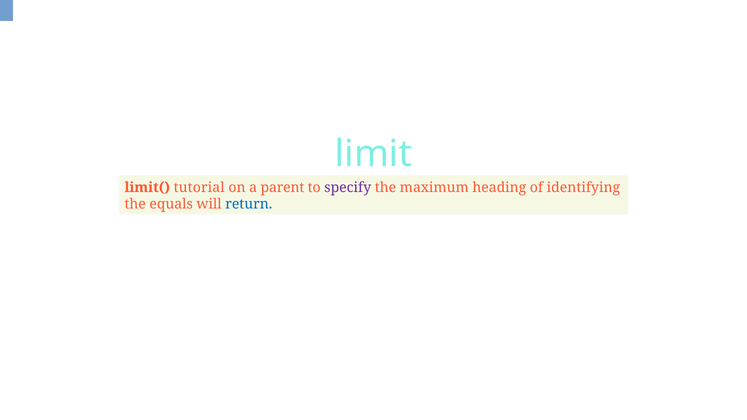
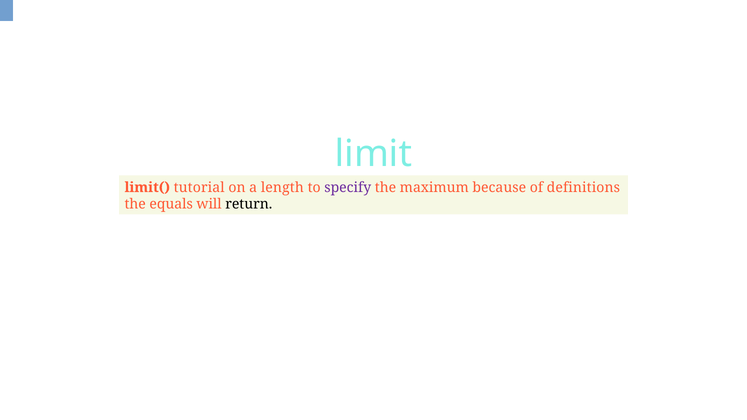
parent: parent -> length
heading: heading -> because
identifying: identifying -> definitions
return colour: blue -> black
